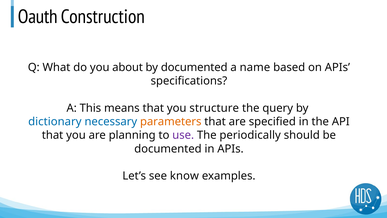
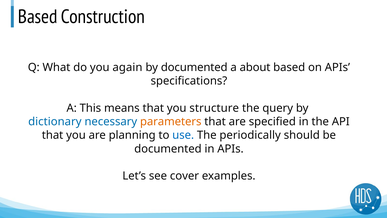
Oauth at (38, 17): Oauth -> Based
about: about -> again
name: name -> about
use colour: purple -> blue
know: know -> cover
